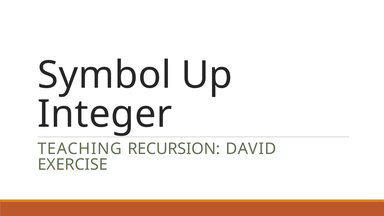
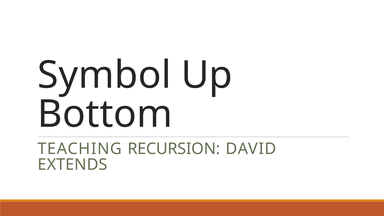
Integer: Integer -> Bottom
EXERCISE: EXERCISE -> EXTENDS
